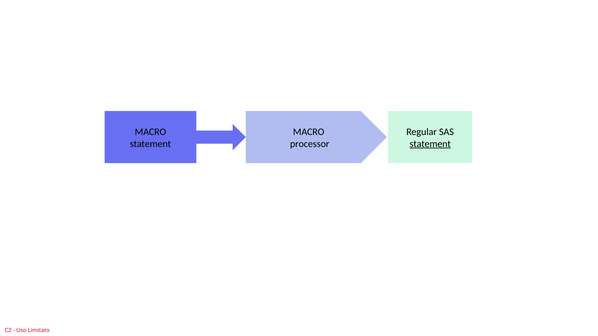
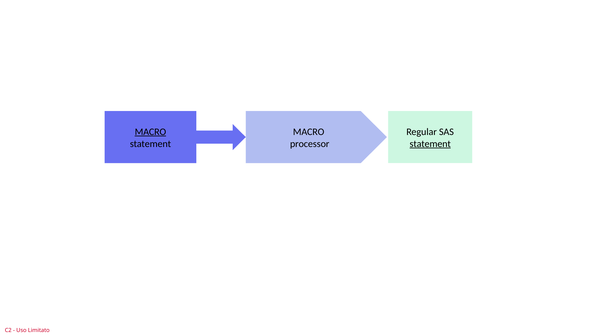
MACRO at (150, 132) underline: none -> present
